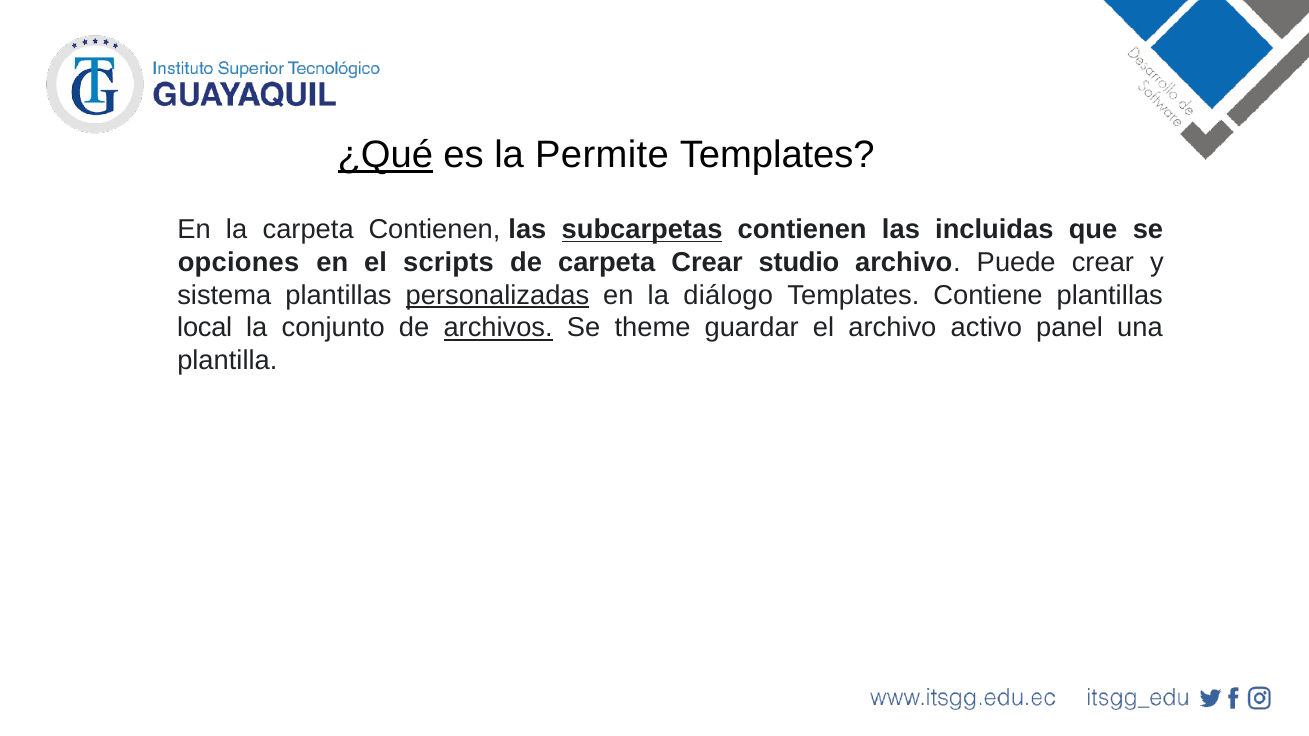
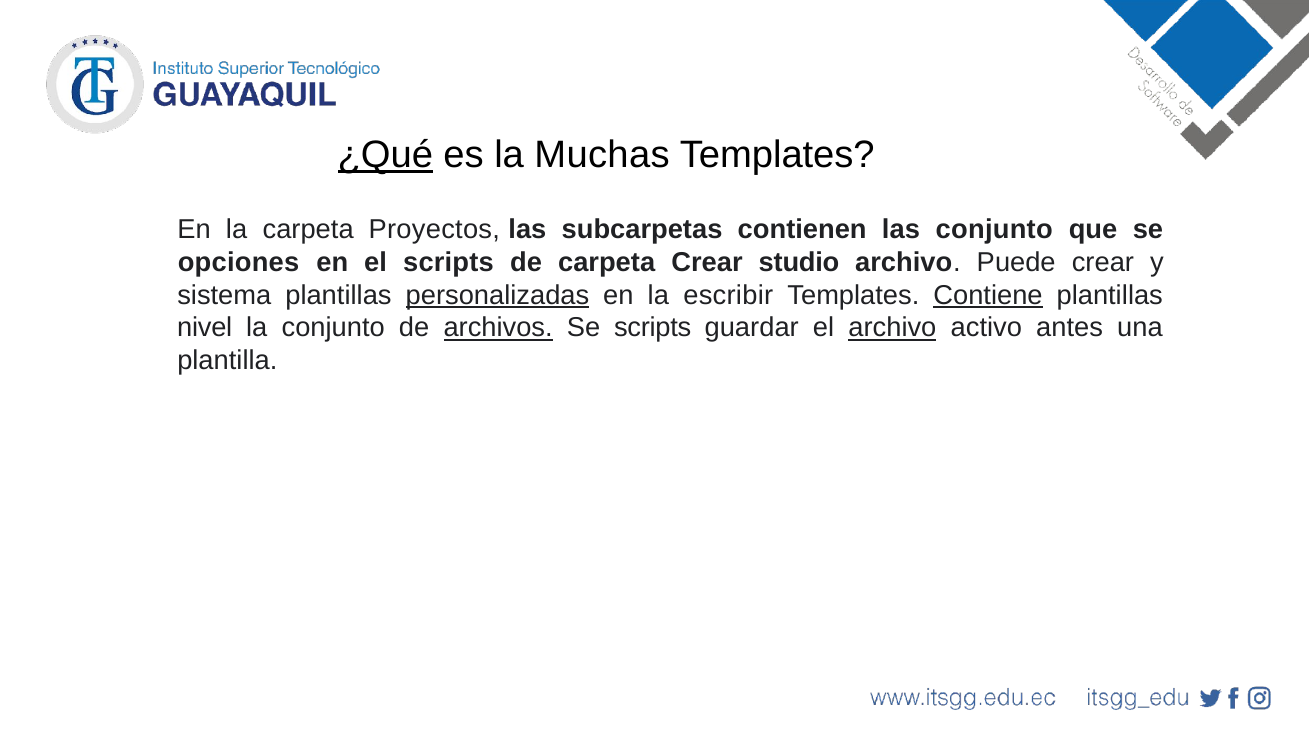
Permite: Permite -> Muchas
carpeta Contienen: Contienen -> Proyectos
subcarpetas underline: present -> none
las incluidas: incluidas -> conjunto
diálogo: diálogo -> escribir
Contiene underline: none -> present
local: local -> nivel
Se theme: theme -> scripts
archivo at (892, 328) underline: none -> present
panel: panel -> antes
